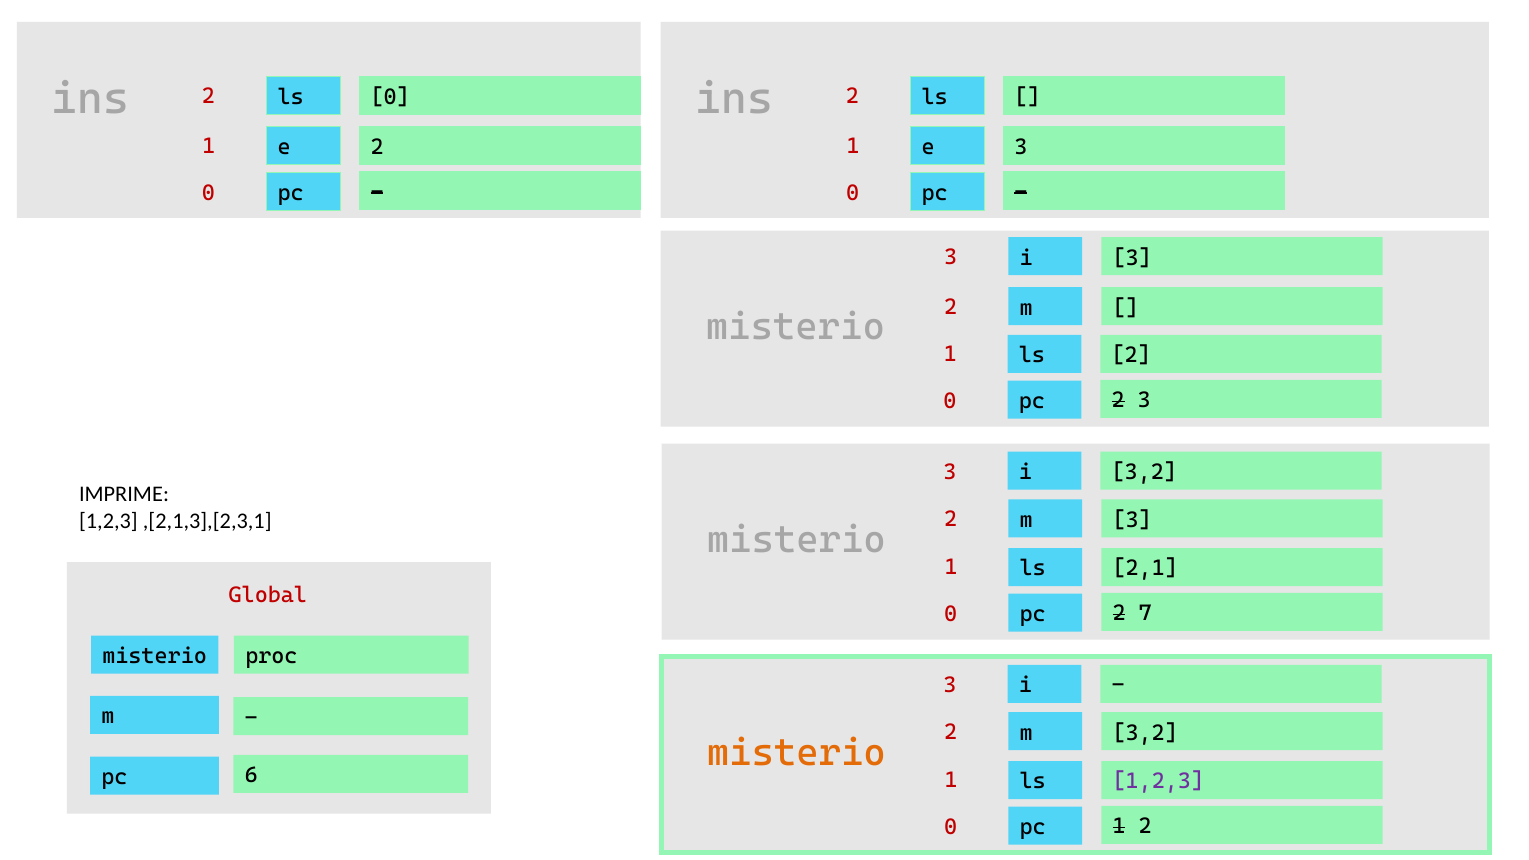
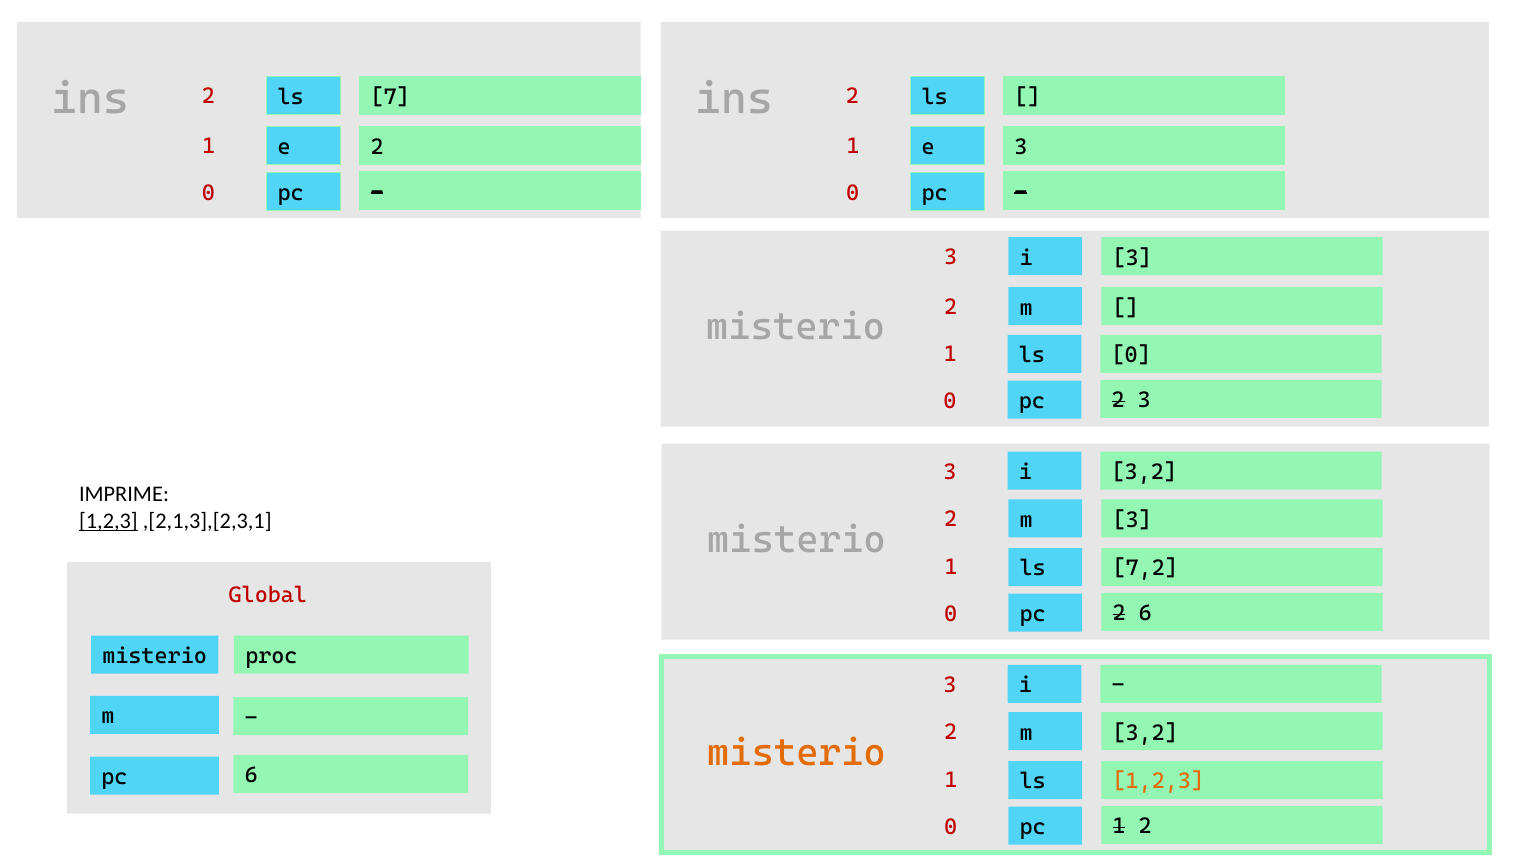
0 at (390, 98): 0 -> 7
2 at (1131, 356): 2 -> 0
1,2,3 at (108, 521) underline: none -> present
2,1: 2,1 -> 7,2
2 7: 7 -> 6
1,2,3 at (1158, 782) colour: purple -> orange
